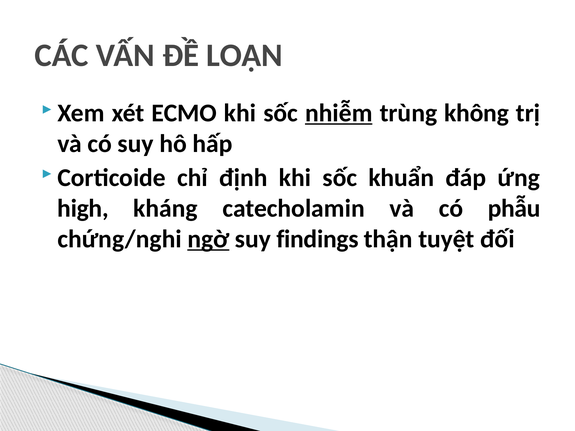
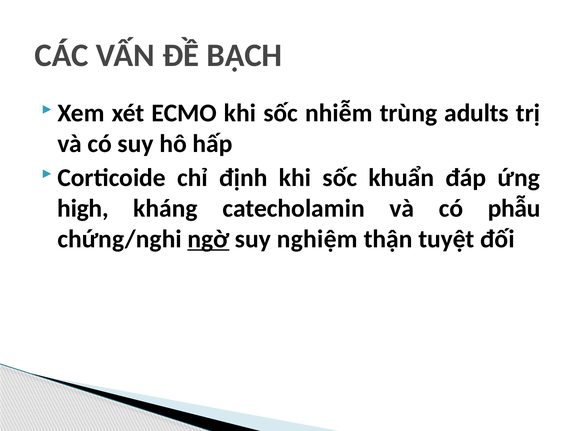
LOẠN: LOẠN -> BẠCH
nhiễm underline: present -> none
không: không -> adults
findings: findings -> nghiệm
